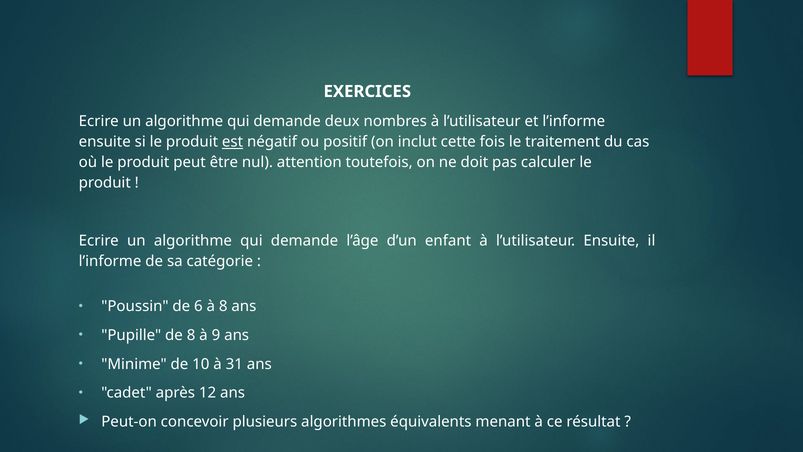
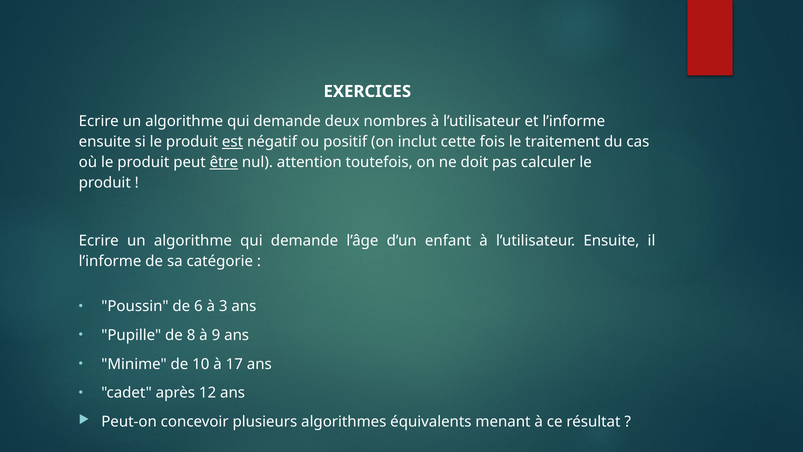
être underline: none -> present
à 8: 8 -> 3
31: 31 -> 17
